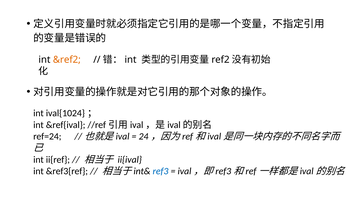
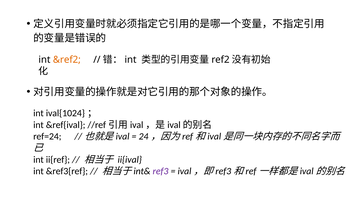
ref3 colour: blue -> purple
